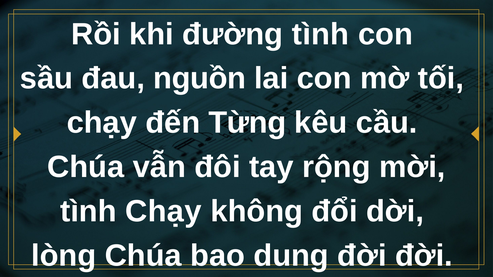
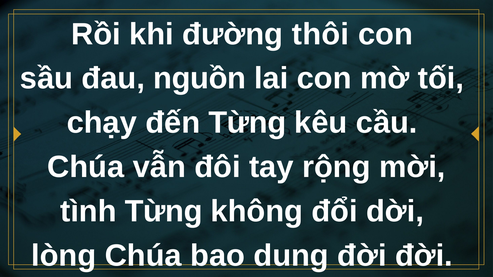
đường tình: tình -> thôi
tình Chạy: Chạy -> Từng
